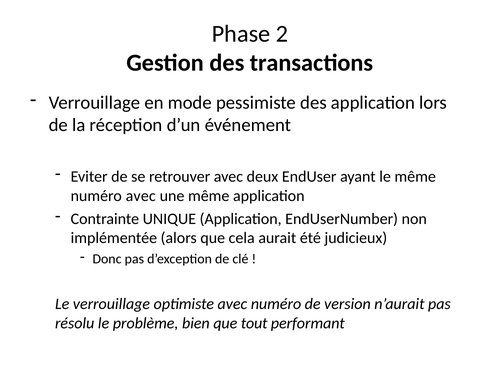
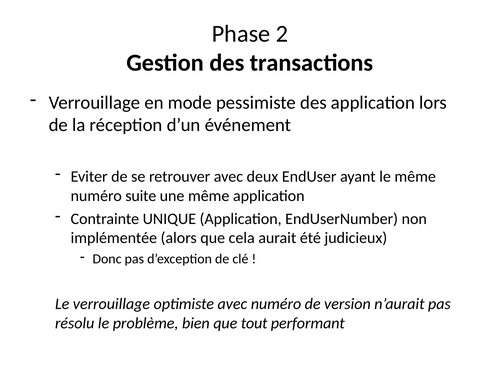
numéro avec: avec -> suite
